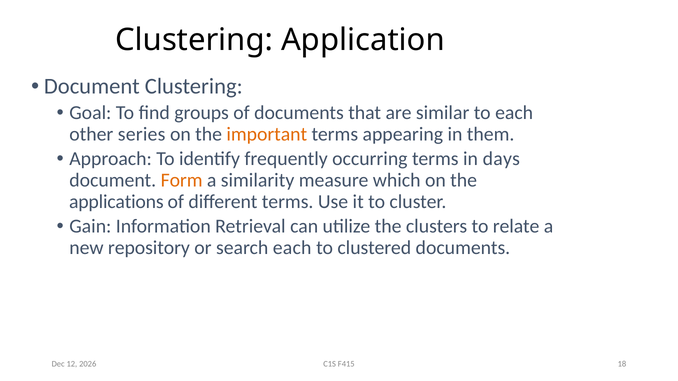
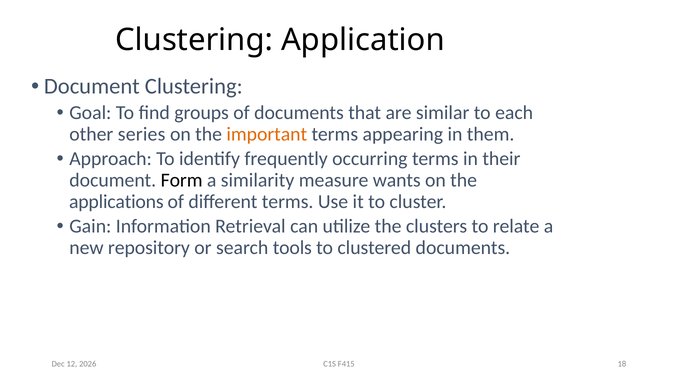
days: days -> their
Form colour: orange -> black
which: which -> wants
search each: each -> tools
